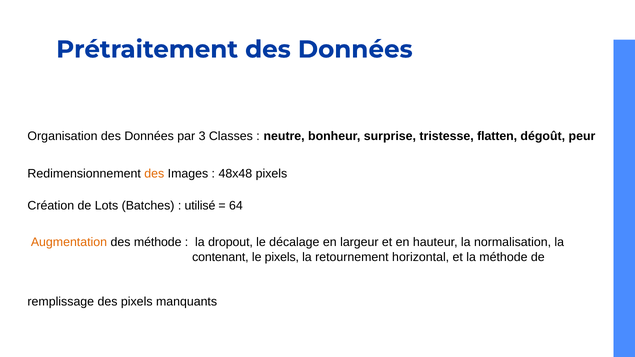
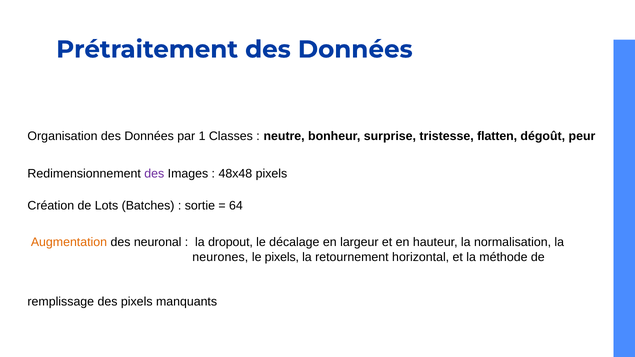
3: 3 -> 1
des at (154, 174) colour: orange -> purple
utilisé: utilisé -> sortie
des méthode: méthode -> neuronal
contenant: contenant -> neurones
